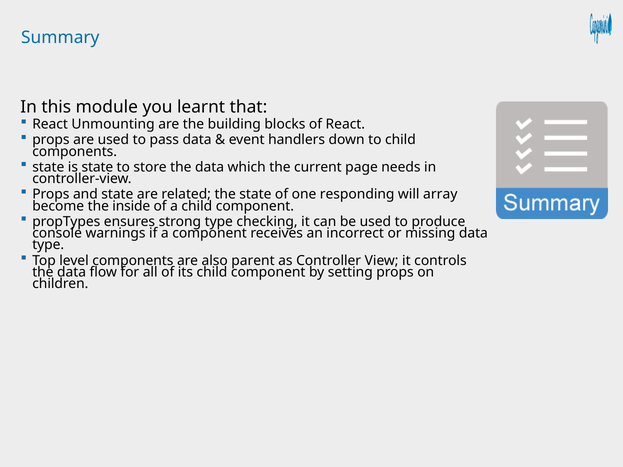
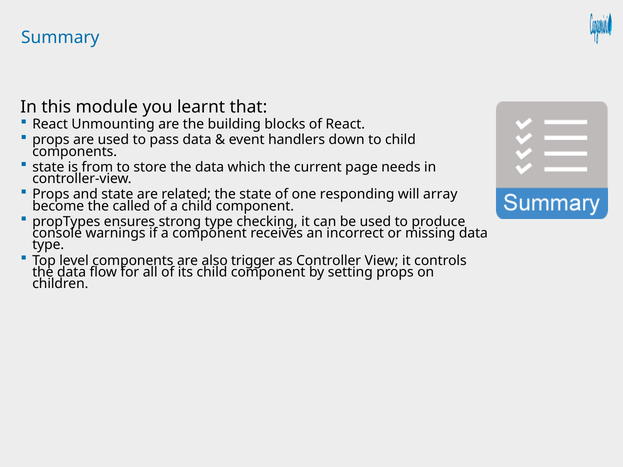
is state: state -> from
inside: inside -> called
parent: parent -> trigger
